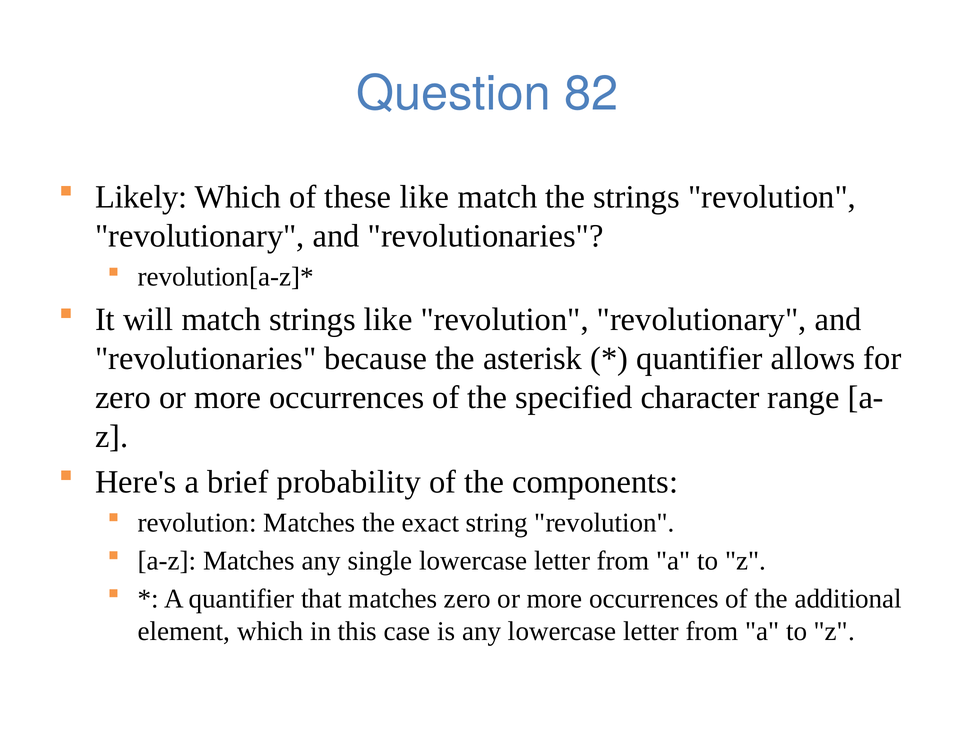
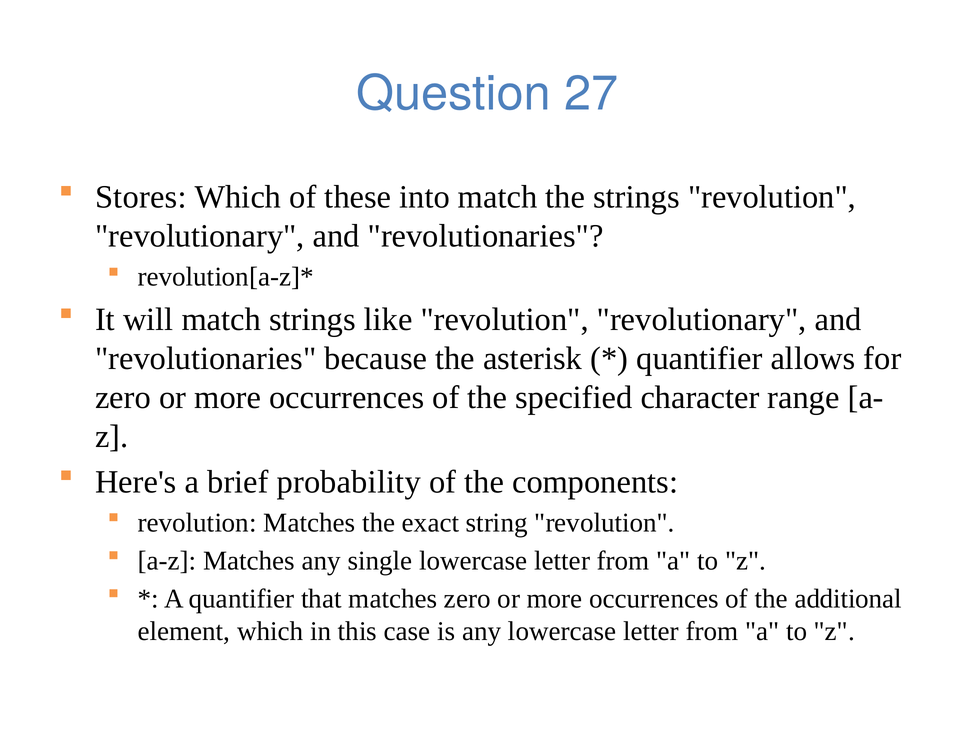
82: 82 -> 27
Likely: Likely -> Stores
these like: like -> into
